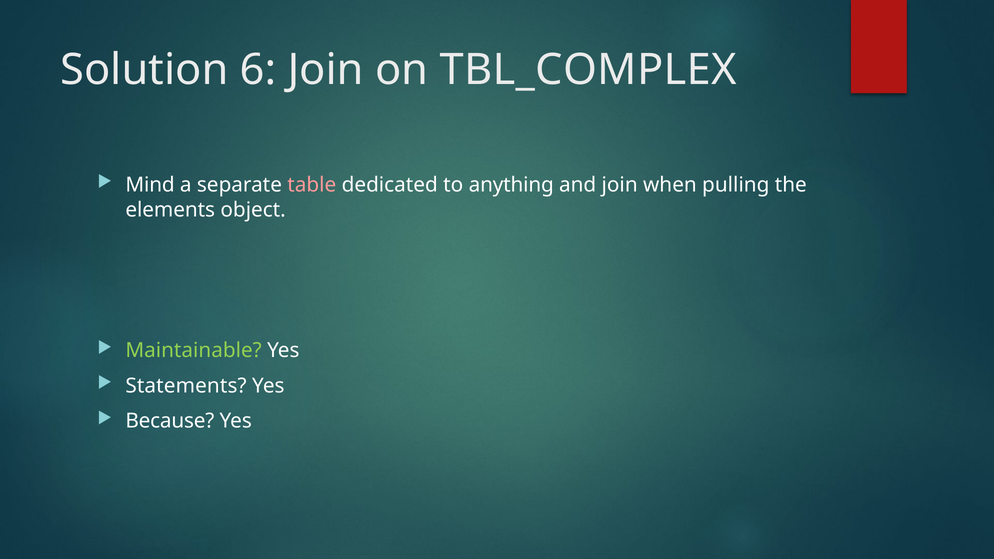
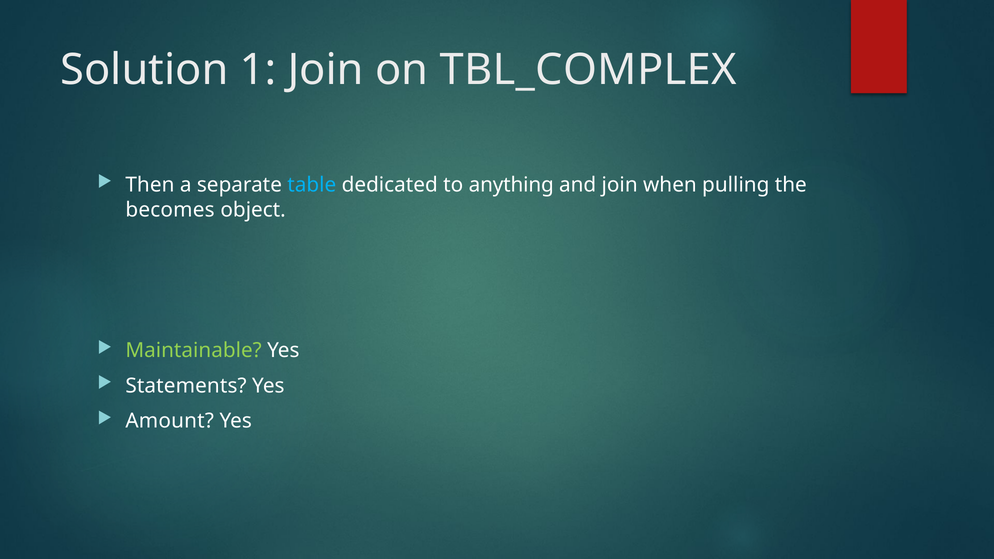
6: 6 -> 1
Mind: Mind -> Then
table colour: pink -> light blue
elements: elements -> becomes
Because: Because -> Amount
